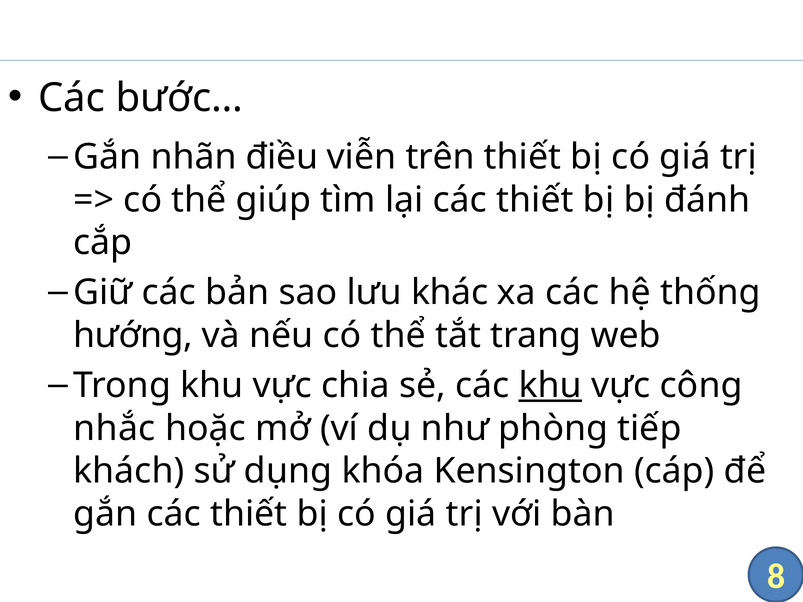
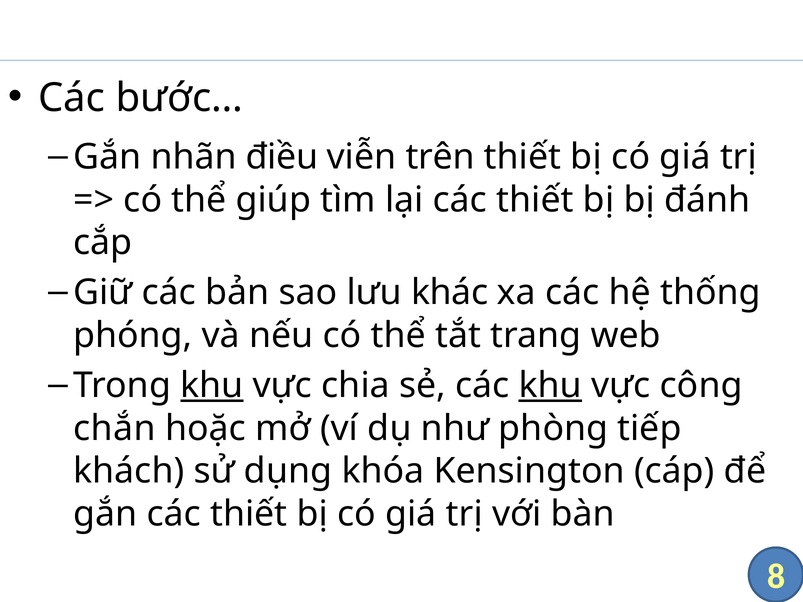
hướng: hướng -> phóng
khu at (212, 386) underline: none -> present
nhắc: nhắc -> chắn
